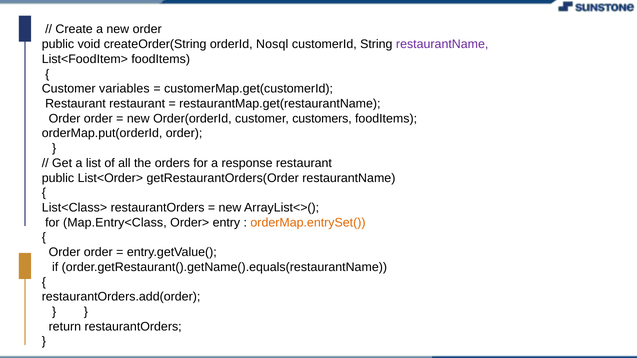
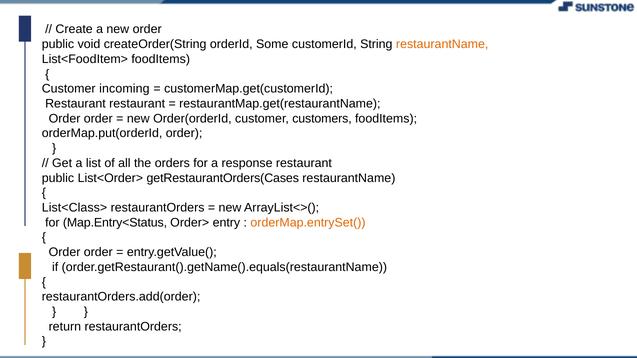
Nosql: Nosql -> Some
restaurantName at (442, 44) colour: purple -> orange
variables: variables -> incoming
getRestaurantOrders(Order: getRestaurantOrders(Order -> getRestaurantOrders(Cases
Map.Entry<Class: Map.Entry<Class -> Map.Entry<Status
